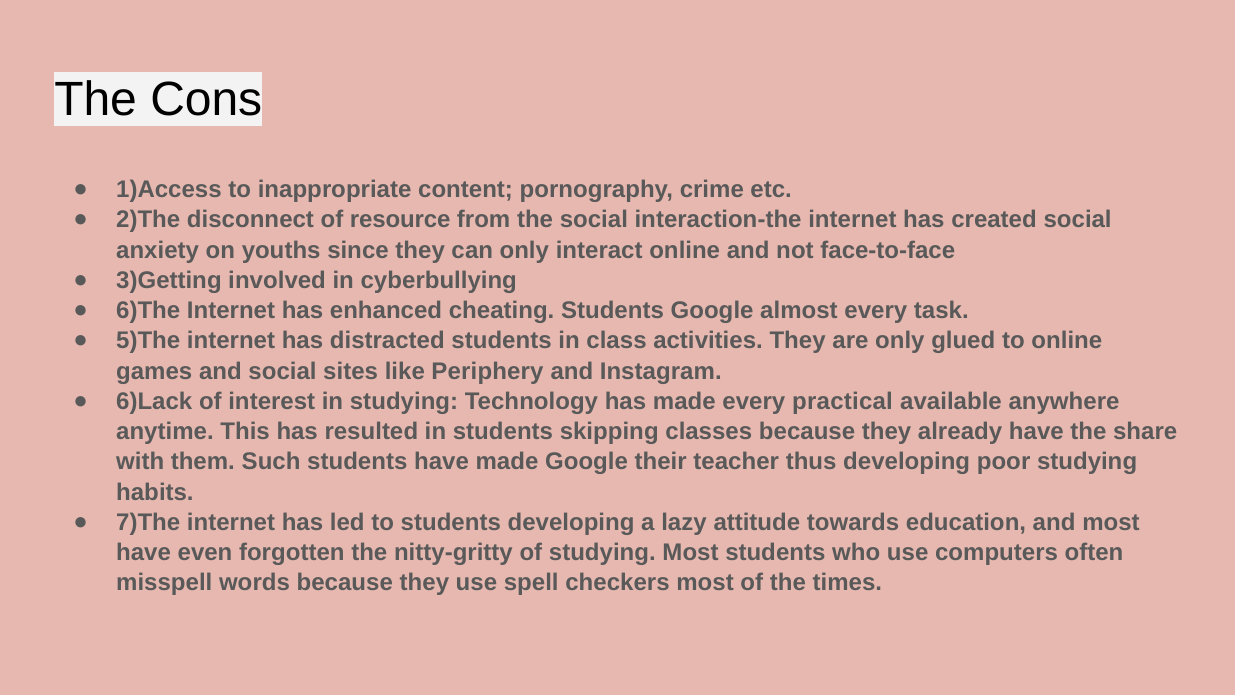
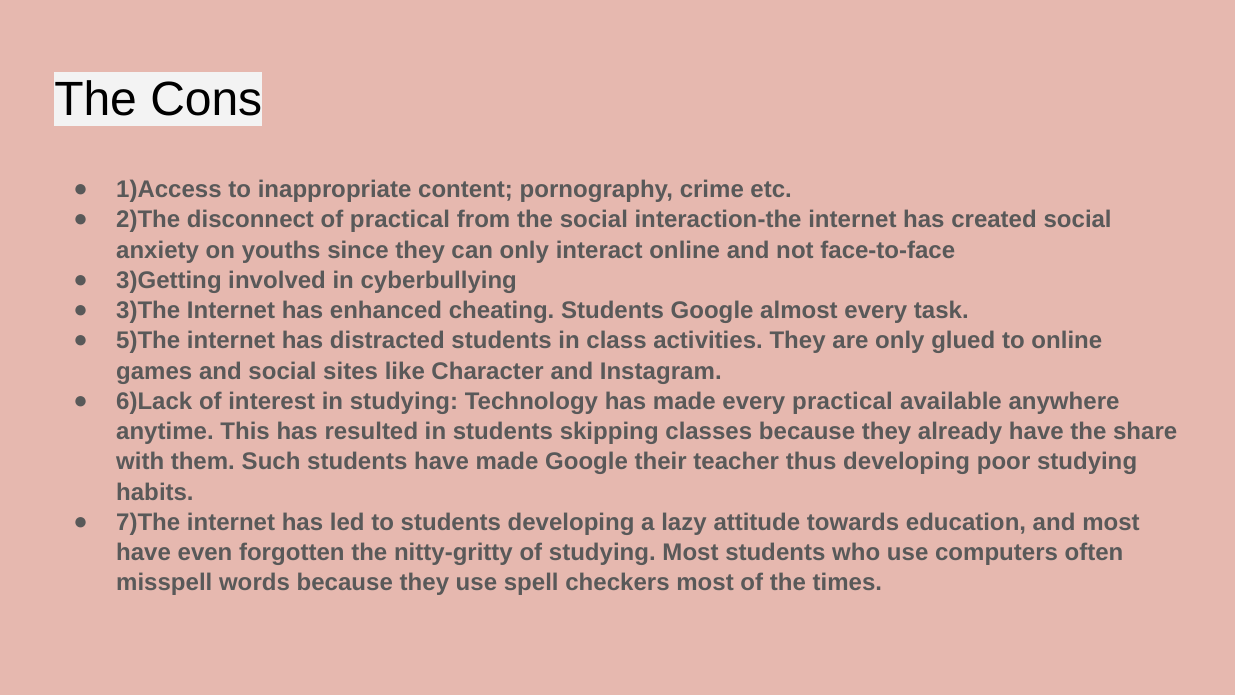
of resource: resource -> practical
6)The: 6)The -> 3)The
Periphery: Periphery -> Character
